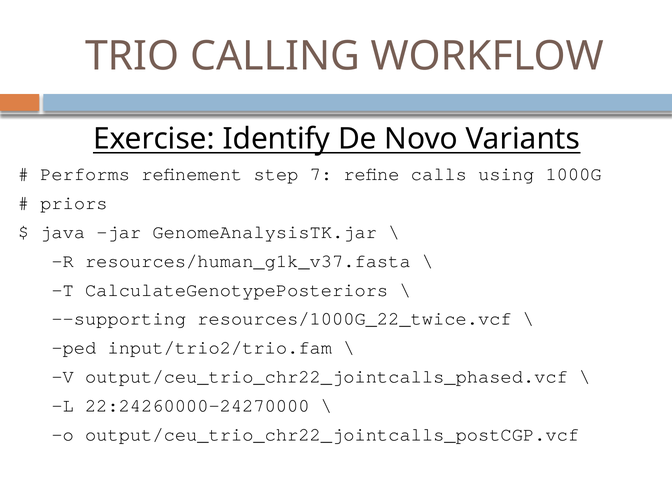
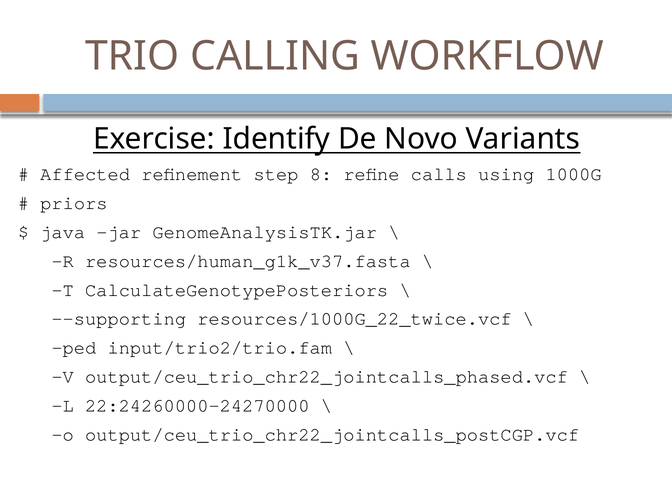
Performs: Performs -> Affected
7: 7 -> 8
